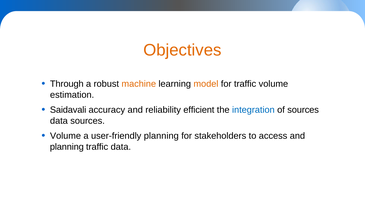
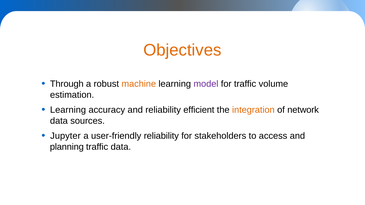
model colour: orange -> purple
Saidavali at (68, 110): Saidavali -> Learning
integration colour: blue -> orange
of sources: sources -> network
Volume at (66, 136): Volume -> Jupyter
user-friendly planning: planning -> reliability
